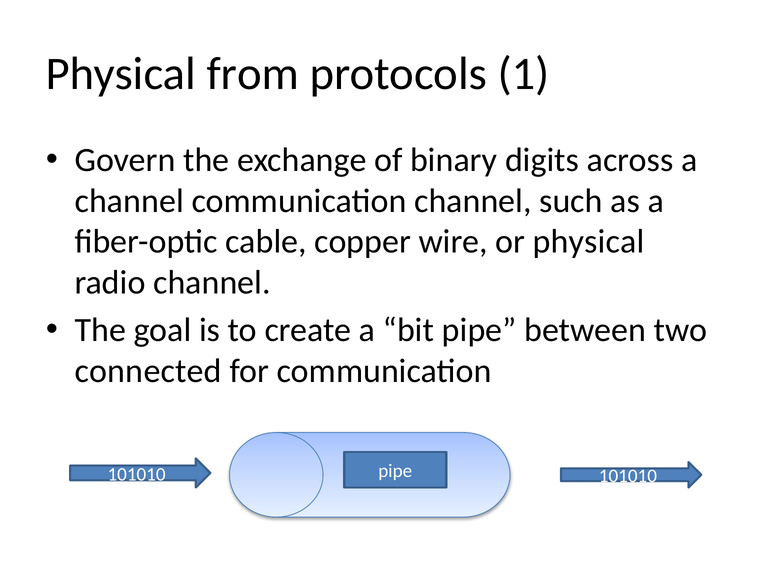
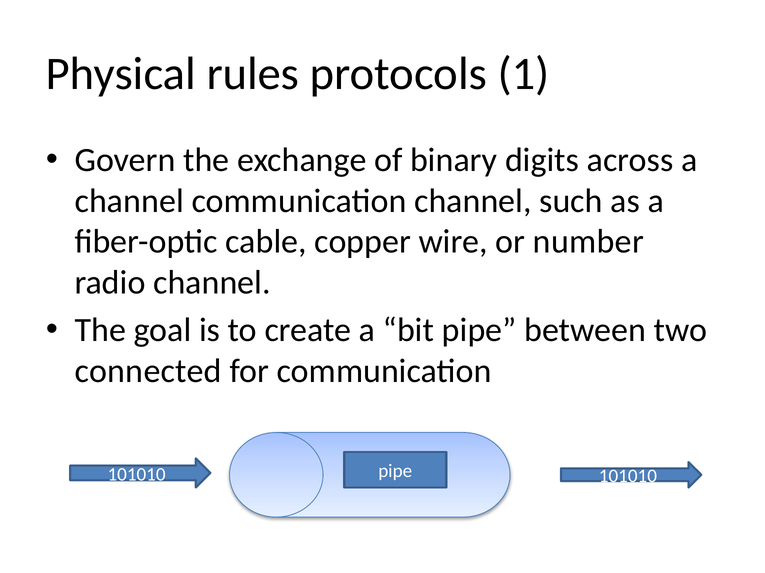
from: from -> rules
or physical: physical -> number
